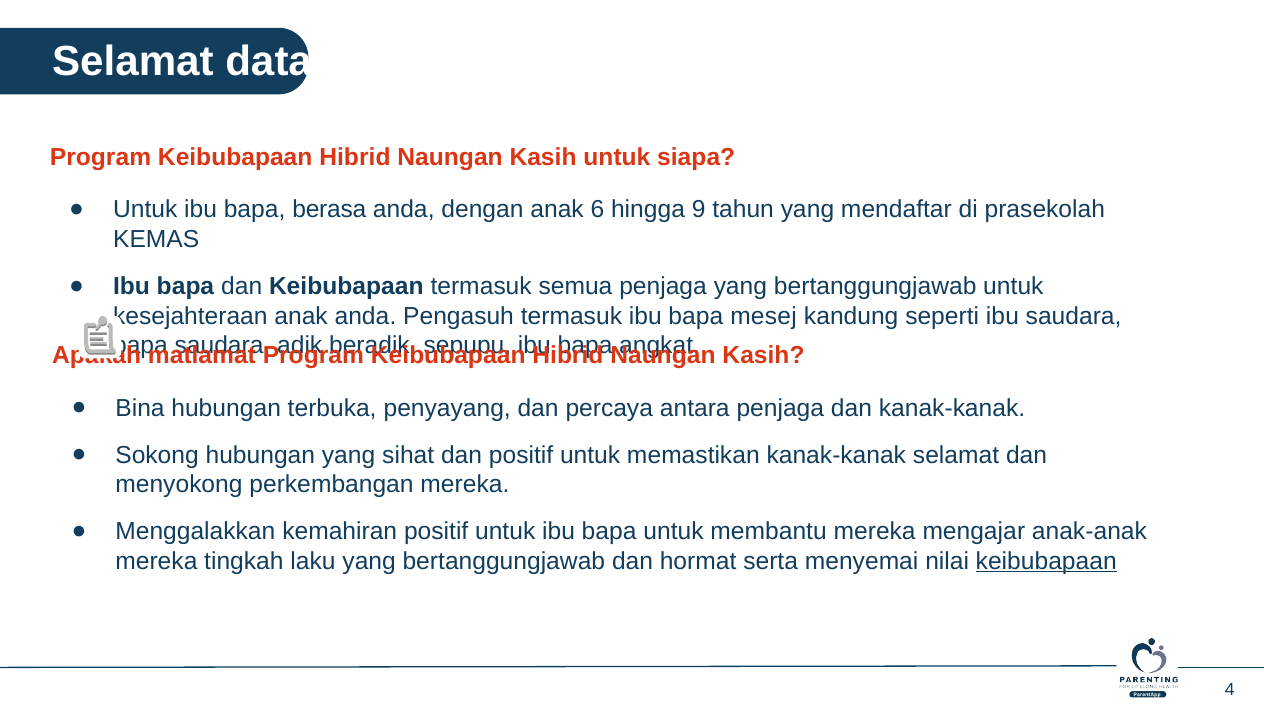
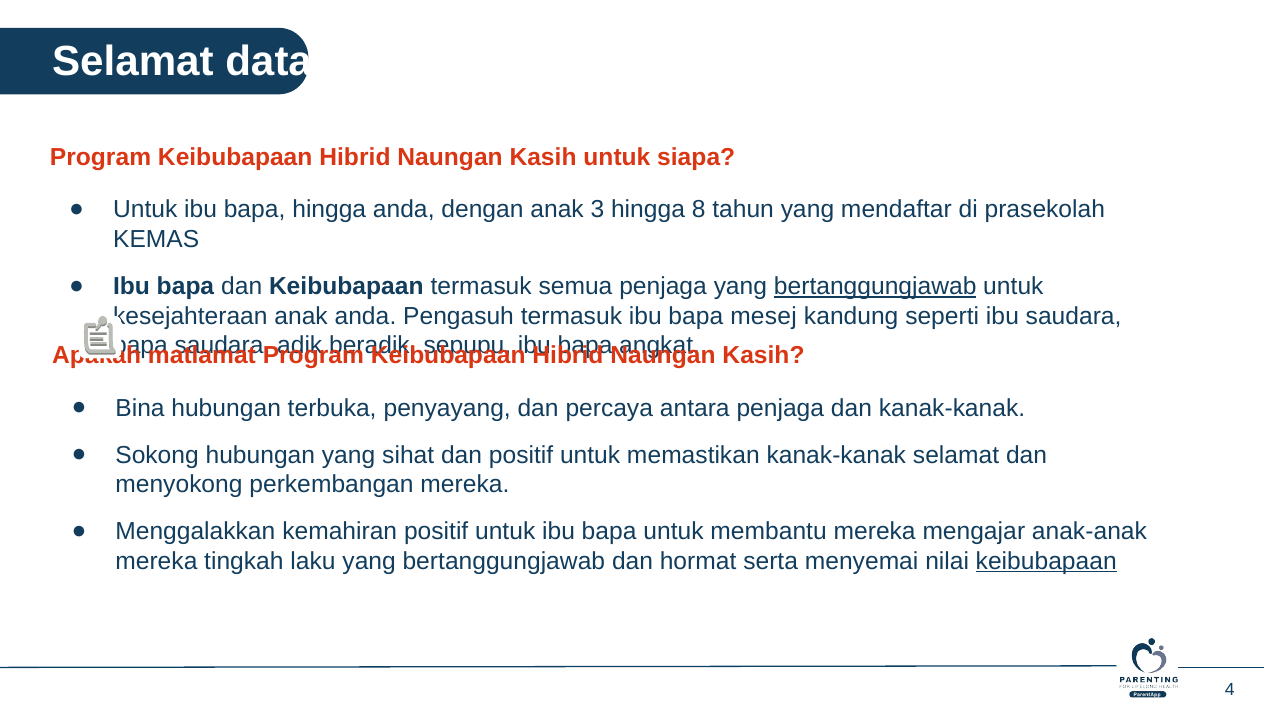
bapa berasa: berasa -> hingga
6: 6 -> 3
9: 9 -> 8
bertanggungjawab at (875, 286) underline: none -> present
